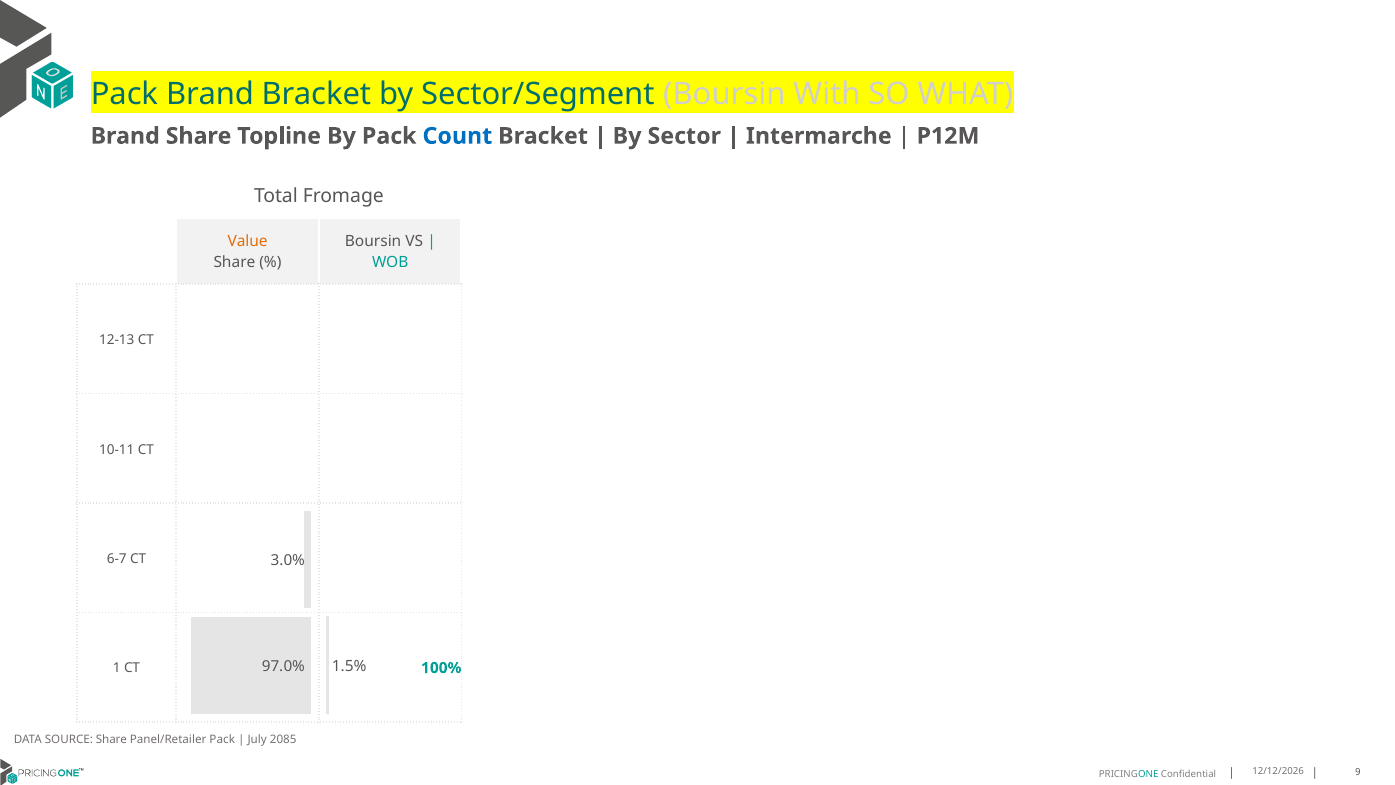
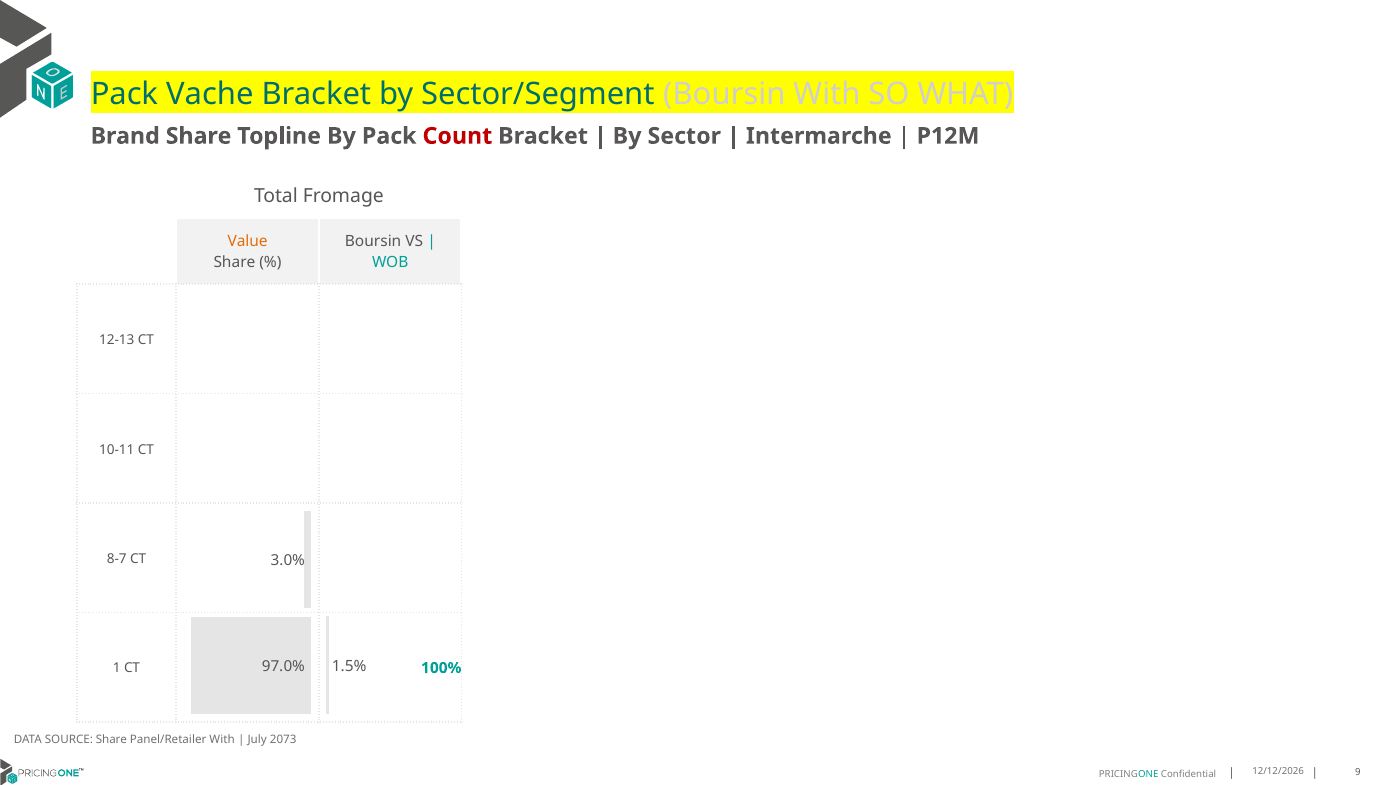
Pack Brand: Brand -> Vache
Count colour: blue -> red
6-7: 6-7 -> 8-7
Panel/Retailer Pack: Pack -> With
2085: 2085 -> 2073
